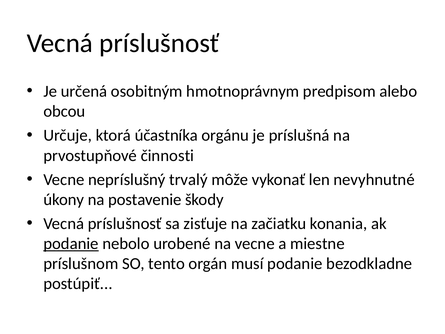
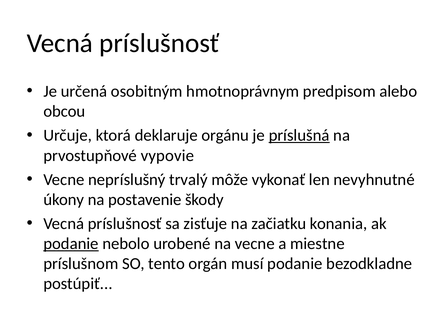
účastníka: účastníka -> deklaruje
príslušná underline: none -> present
činnosti: činnosti -> vypovie
